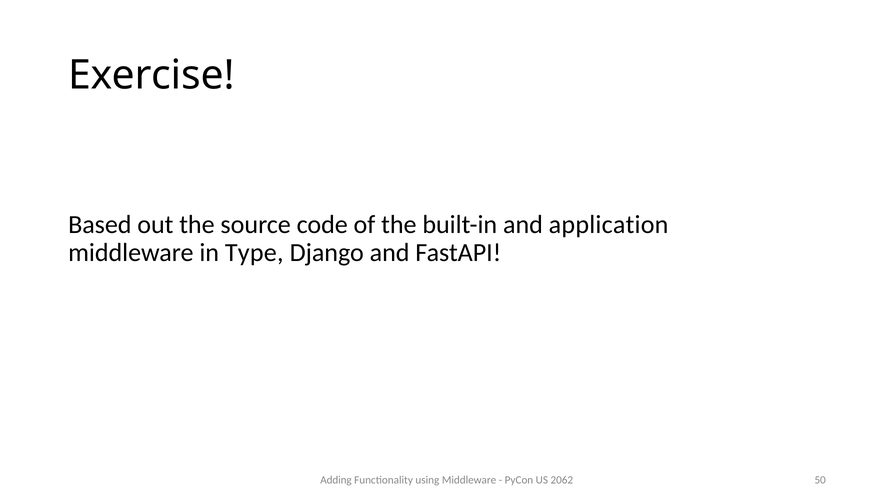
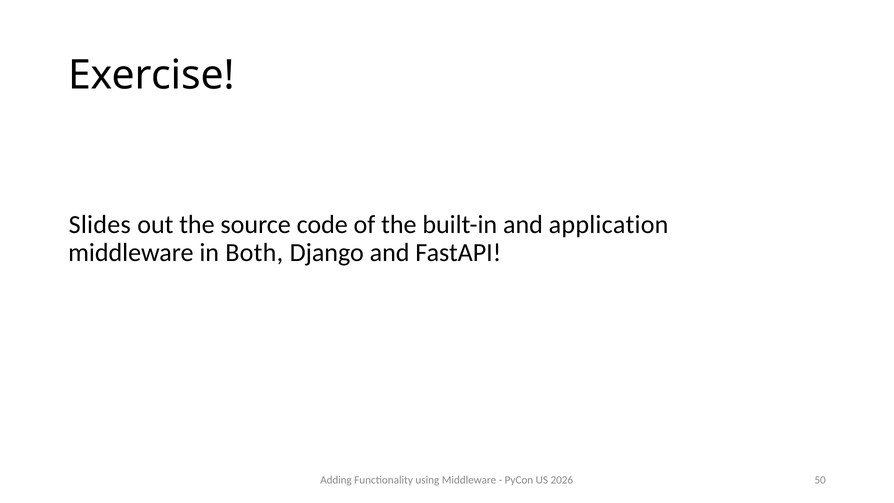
Based: Based -> Slides
Type: Type -> Both
2062: 2062 -> 2026
